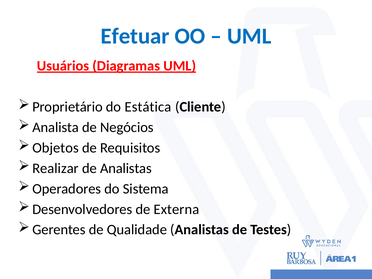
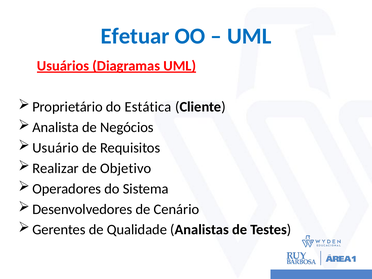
Objetos: Objetos -> Usuário
de Analistas: Analistas -> Objetivo
Externa: Externa -> Cenário
